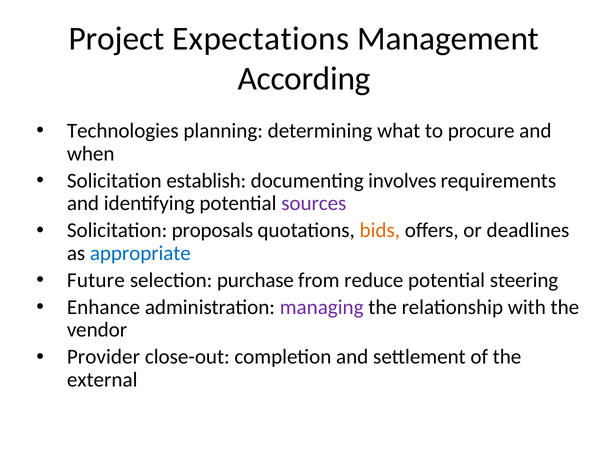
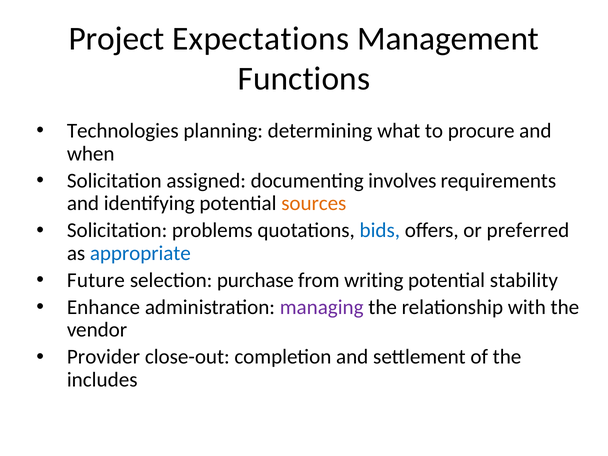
According: According -> Functions
establish: establish -> assigned
sources colour: purple -> orange
proposals: proposals -> problems
bids colour: orange -> blue
deadlines: deadlines -> preferred
reduce: reduce -> writing
steering: steering -> stability
external: external -> includes
